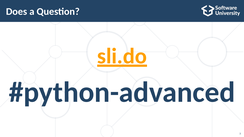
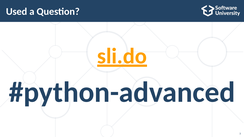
Does: Does -> Used
